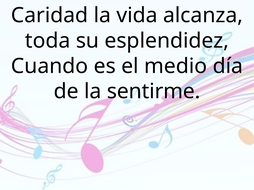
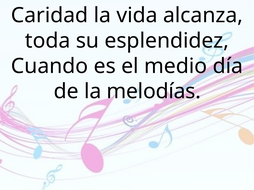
sentirme: sentirme -> melodías
